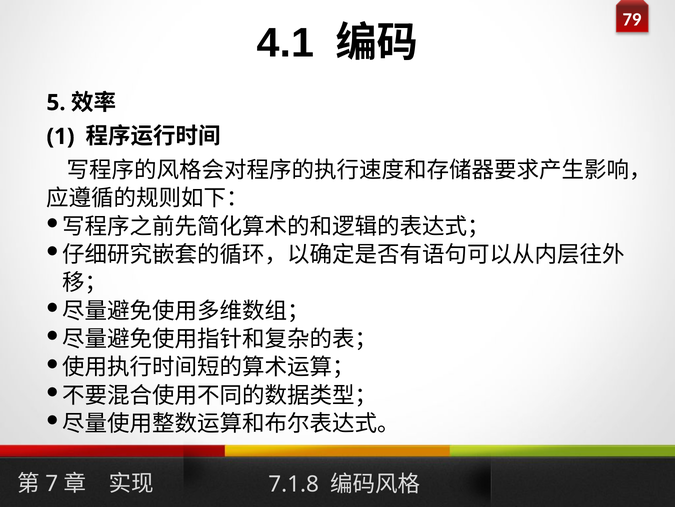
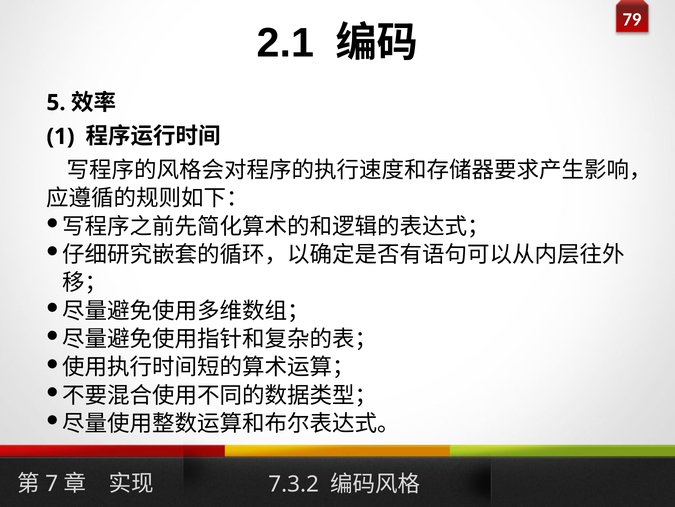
4.1: 4.1 -> 2.1
7.1.8: 7.1.8 -> 7.3.2
